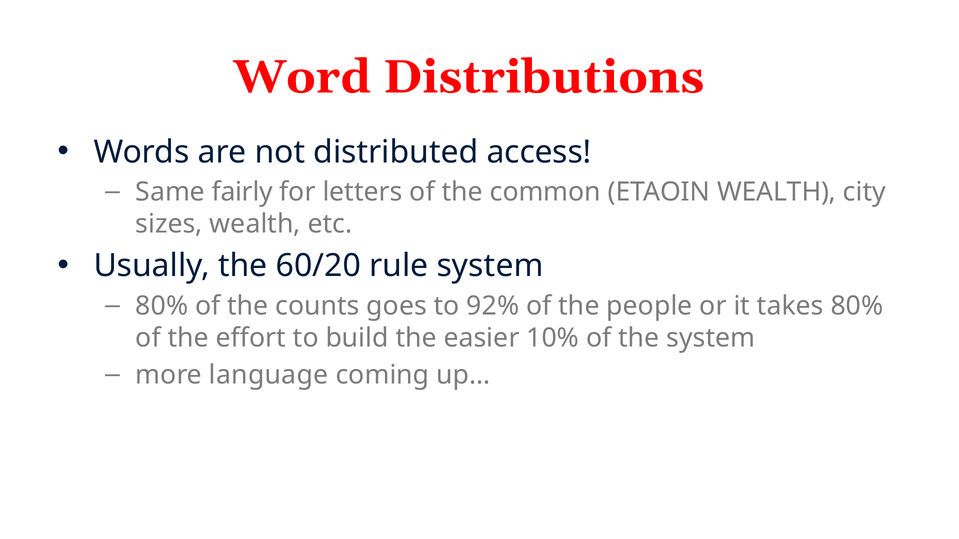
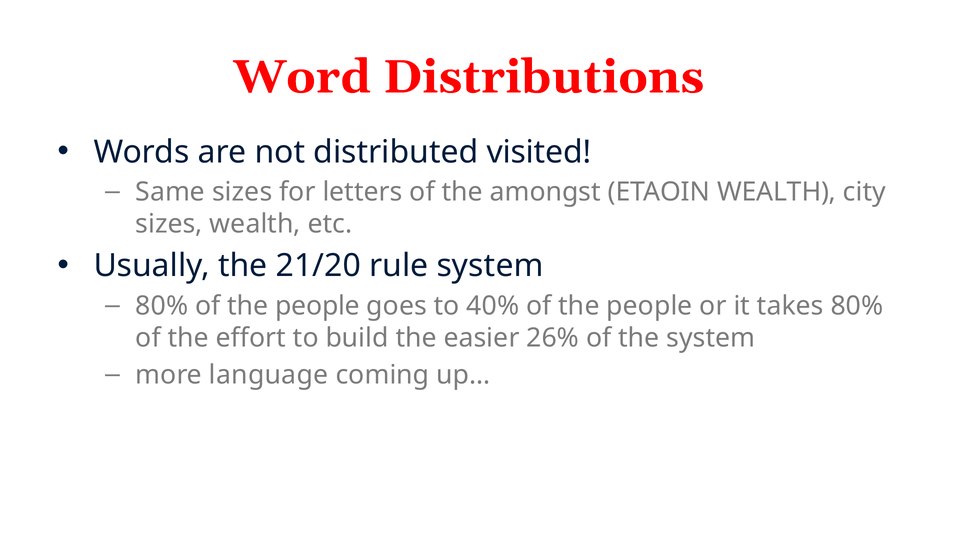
access: access -> visited
Same fairly: fairly -> sizes
common: common -> amongst
60/20: 60/20 -> 21/20
80% of the counts: counts -> people
92%: 92% -> 40%
10%: 10% -> 26%
